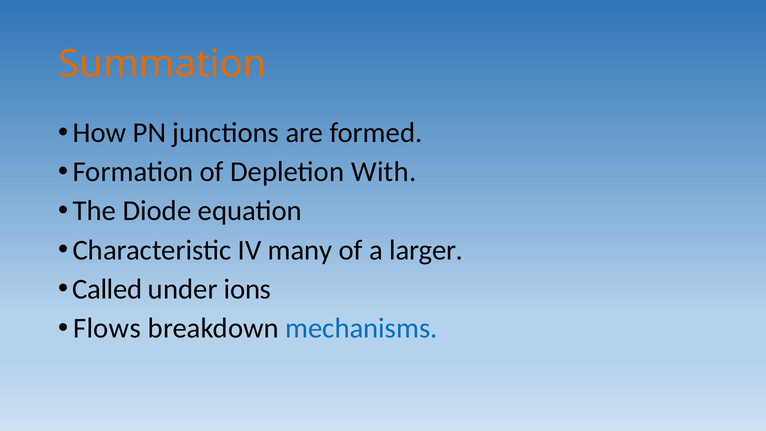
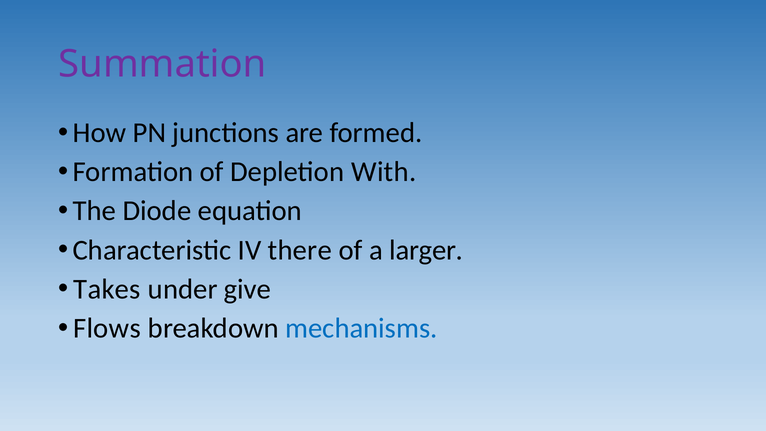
Summation colour: orange -> purple
many: many -> there
Called: Called -> Takes
ions: ions -> give
